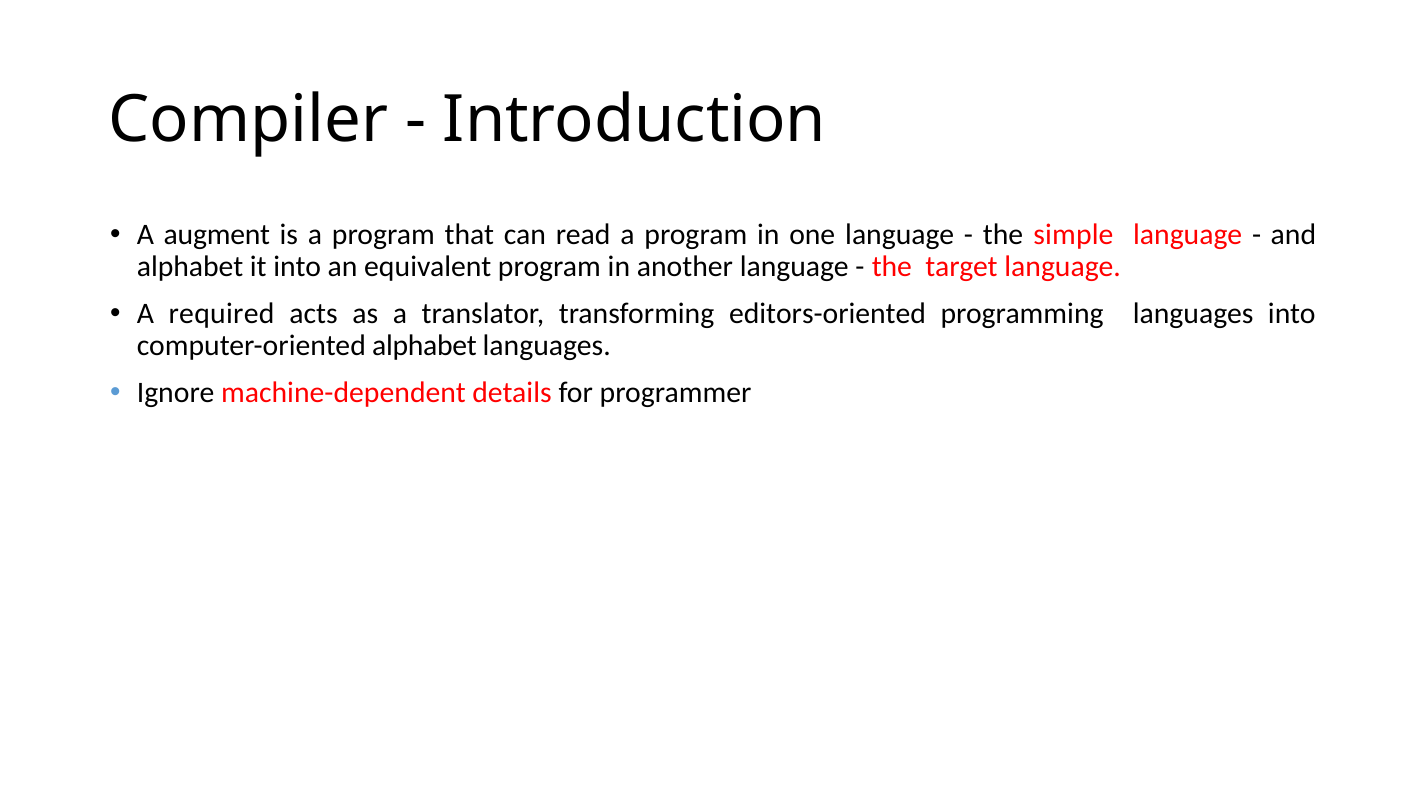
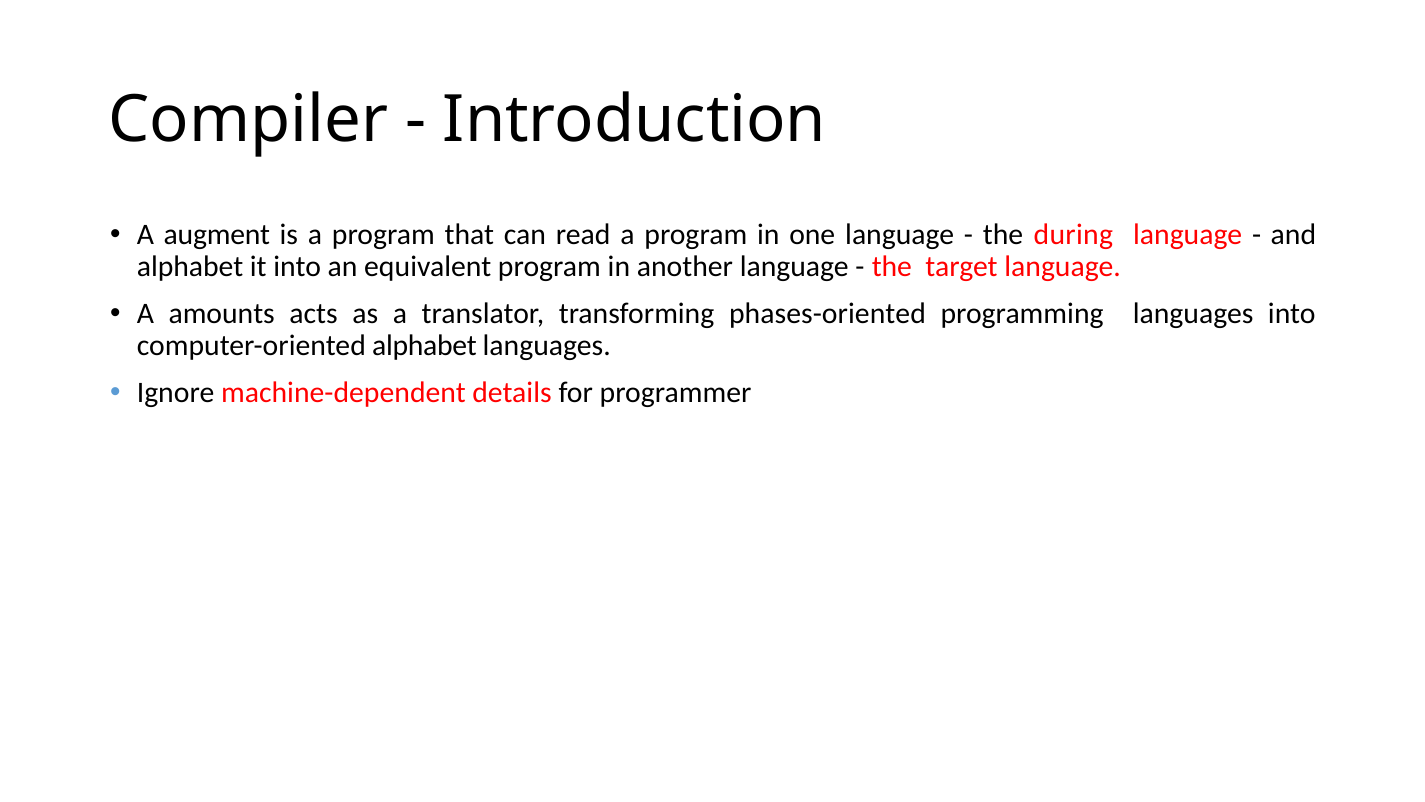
simple: simple -> during
required: required -> amounts
editors-oriented: editors-oriented -> phases-oriented
